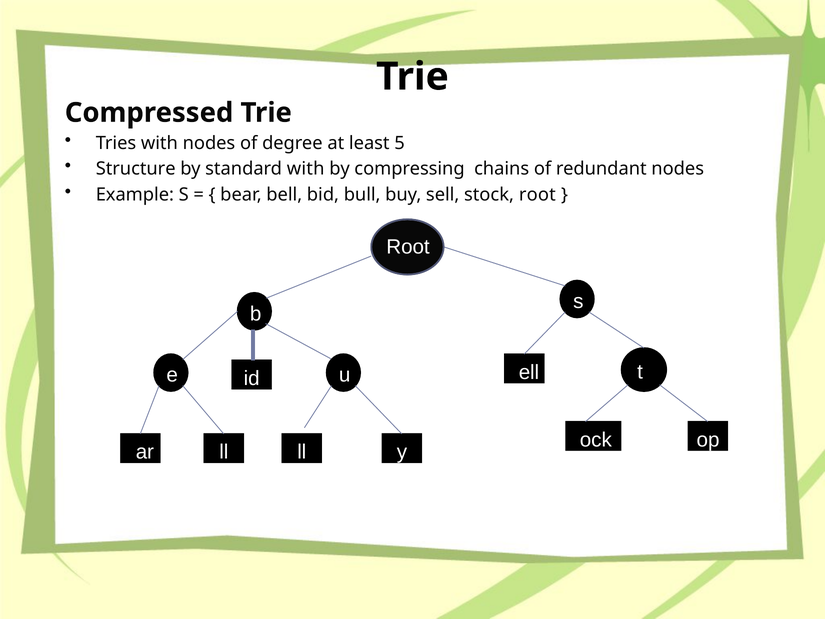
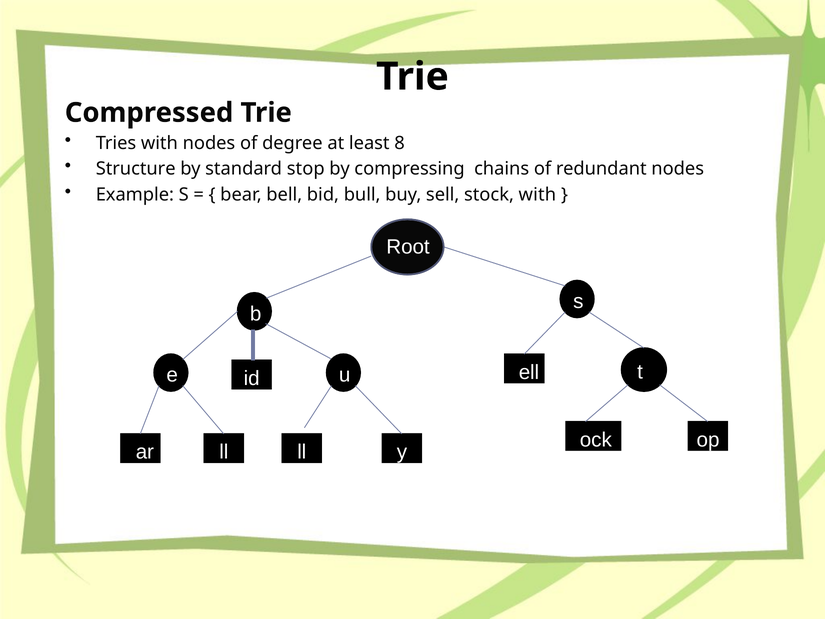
5: 5 -> 8
standard with: with -> stop
stock root: root -> with
